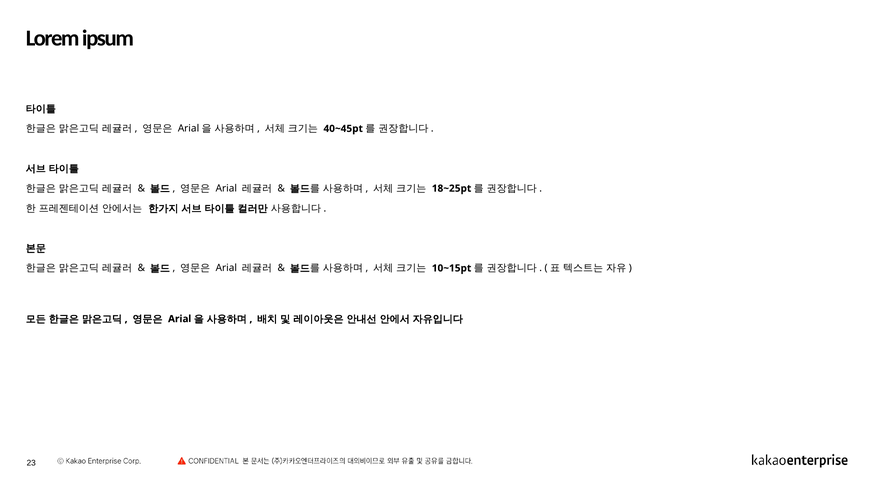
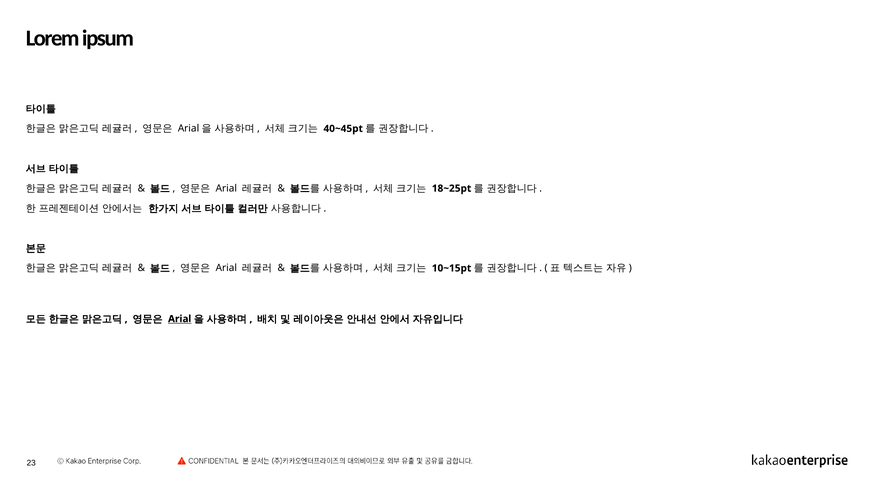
Arial at (180, 319) underline: none -> present
